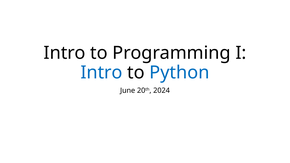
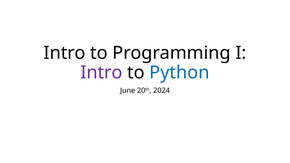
Intro at (102, 72) colour: blue -> purple
